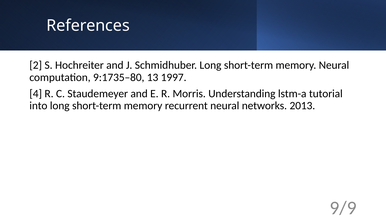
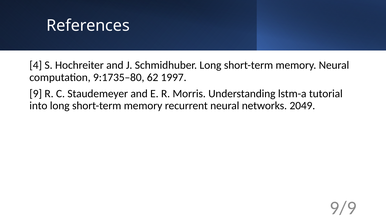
2: 2 -> 4
13: 13 -> 62
4: 4 -> 9
2013: 2013 -> 2049
